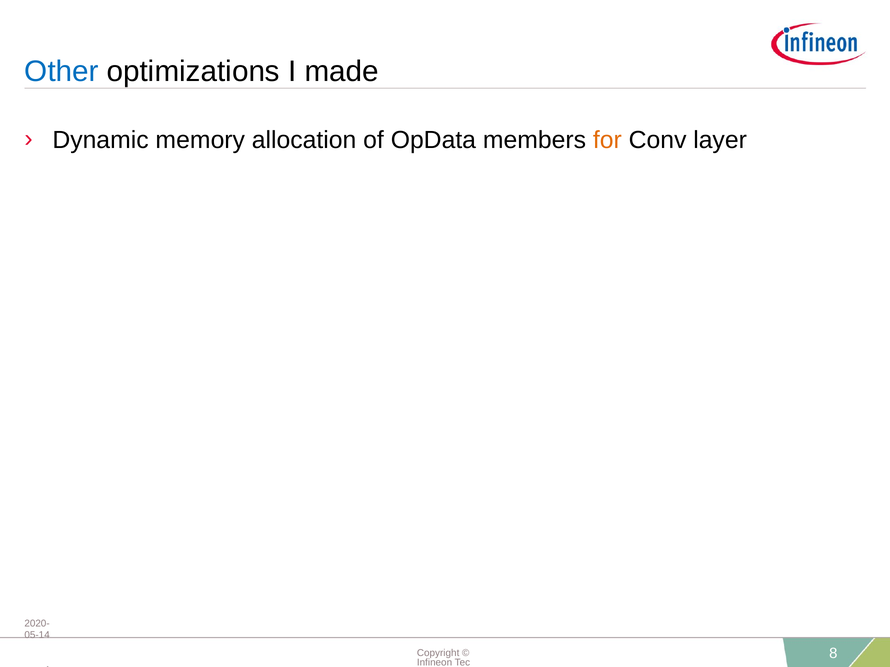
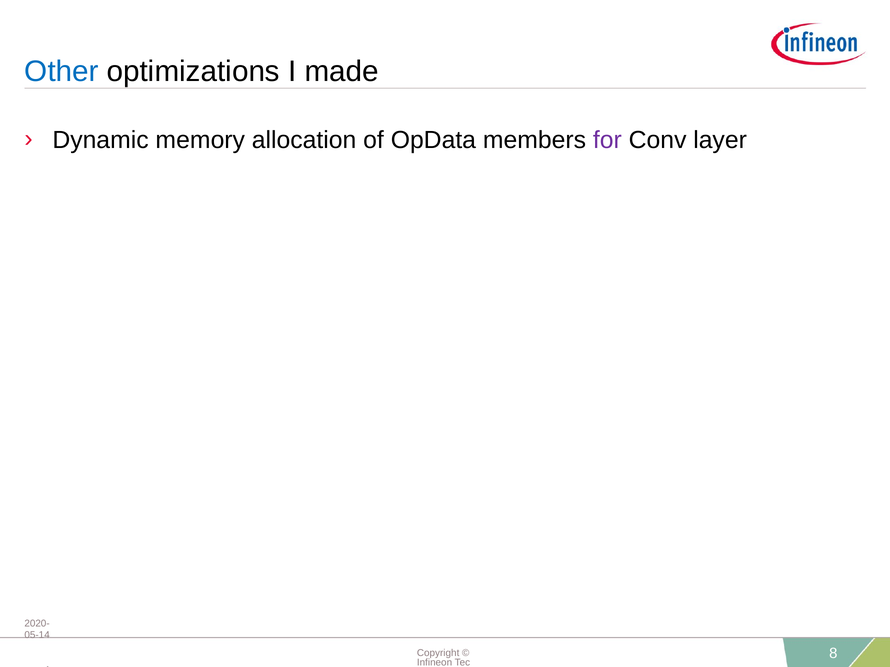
for colour: orange -> purple
